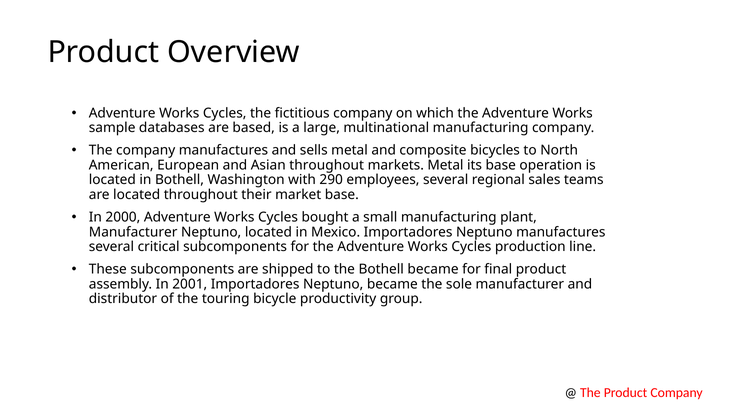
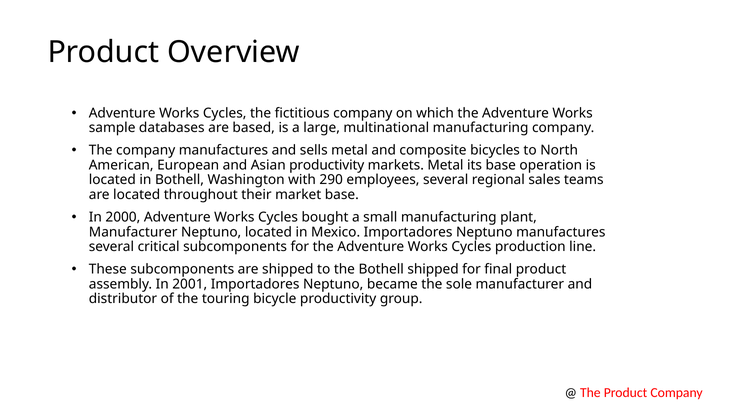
Asian throughout: throughout -> productivity
Bothell became: became -> shipped
